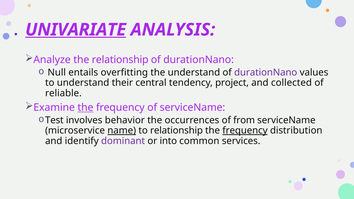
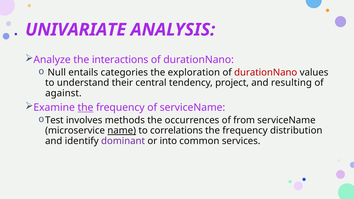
UNIVARIATE underline: present -> none
the relationship: relationship -> interactions
overfitting: overfitting -> categories
the understand: understand -> exploration
durationNano at (266, 72) colour: purple -> red
collected: collected -> resulting
reliable: reliable -> against
behavior: behavior -> methods
to relationship: relationship -> correlations
frequency at (245, 131) underline: present -> none
